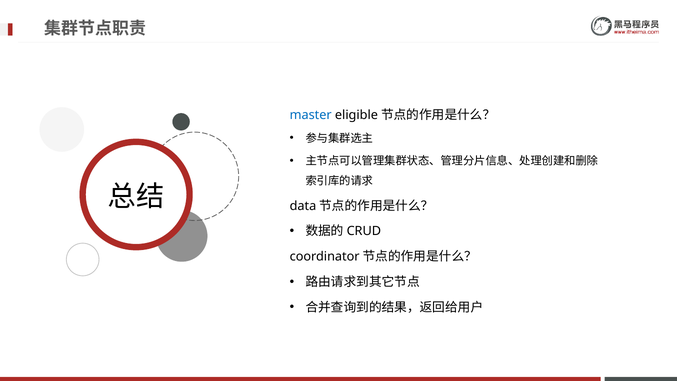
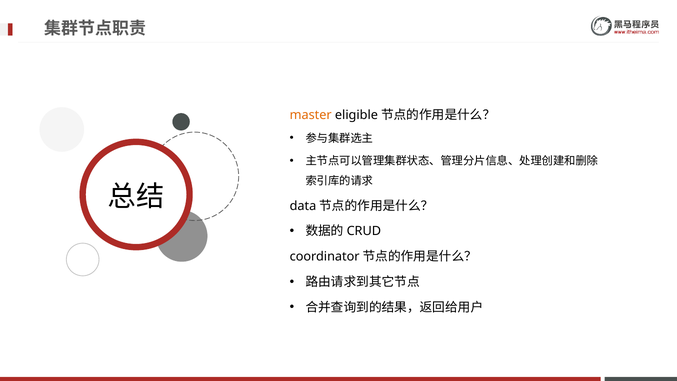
master colour: blue -> orange
